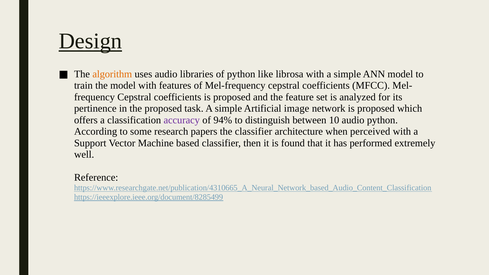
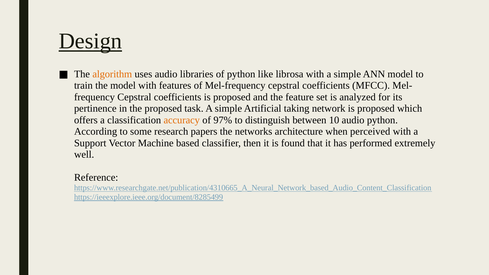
image: image -> taking
accuracy colour: purple -> orange
94%: 94% -> 97%
the classifier: classifier -> networks
